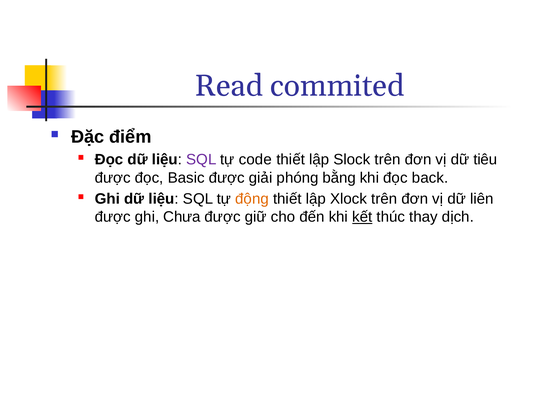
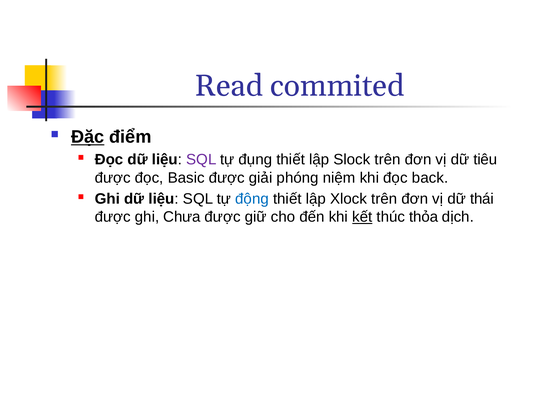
Đặc underline: none -> present
code: code -> đụng
bằng: bằng -> niệm
động colour: orange -> blue
liên: liên -> thái
thay: thay -> thỏa
